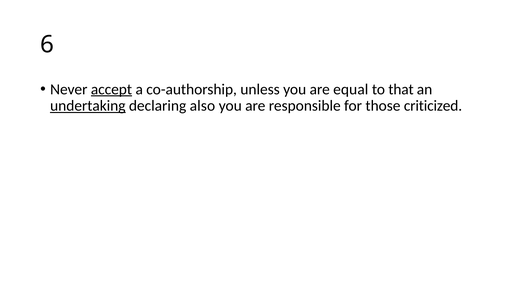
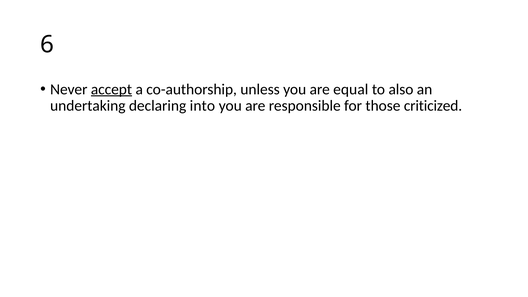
that: that -> also
undertaking underline: present -> none
also: also -> into
